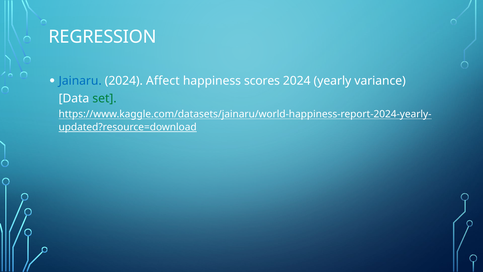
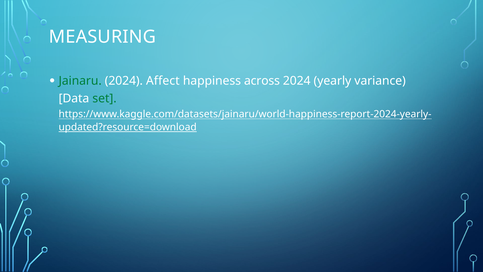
REGRESSION: REGRESSION -> MEASURING
Jainaru colour: blue -> green
scores: scores -> across
